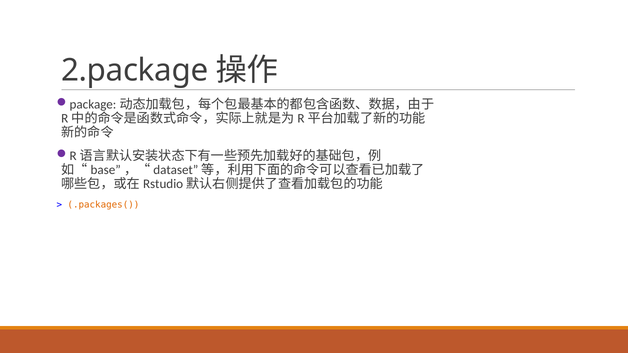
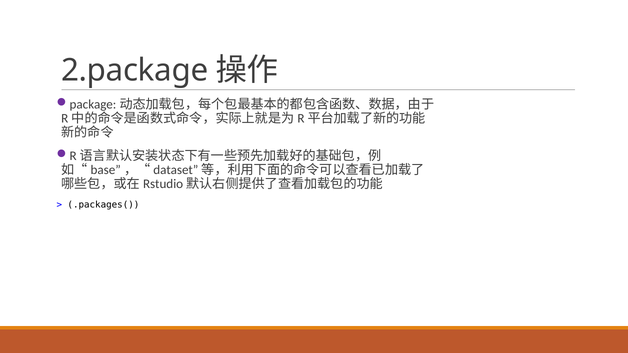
.packages( colour: orange -> black
